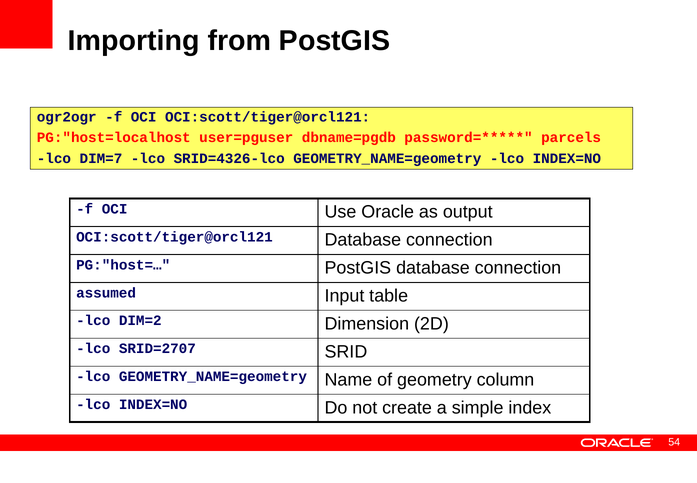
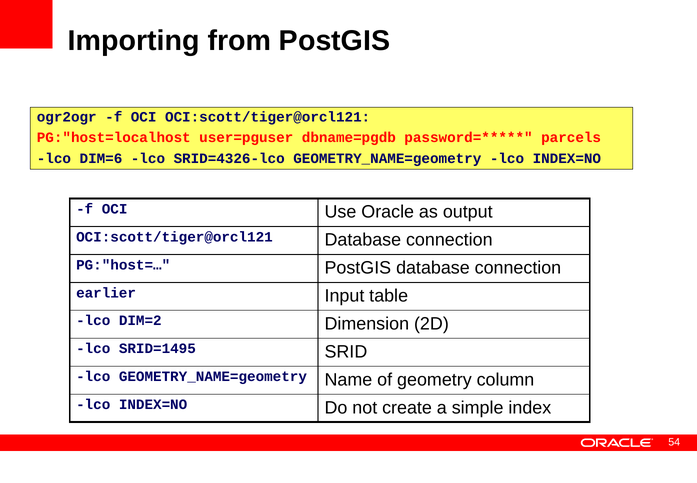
DIM=7: DIM=7 -> DIM=6
assumed: assumed -> earlier
SRID=2707: SRID=2707 -> SRID=1495
